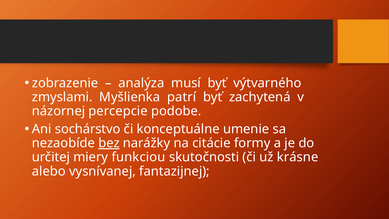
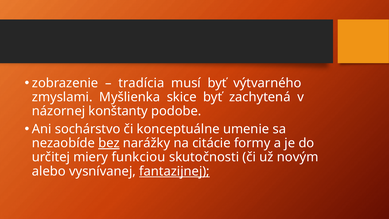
analýza: analýza -> tradícia
patrí: patrí -> skice
percepcie: percepcie -> konštanty
krásne: krásne -> novým
fantazijnej underline: none -> present
